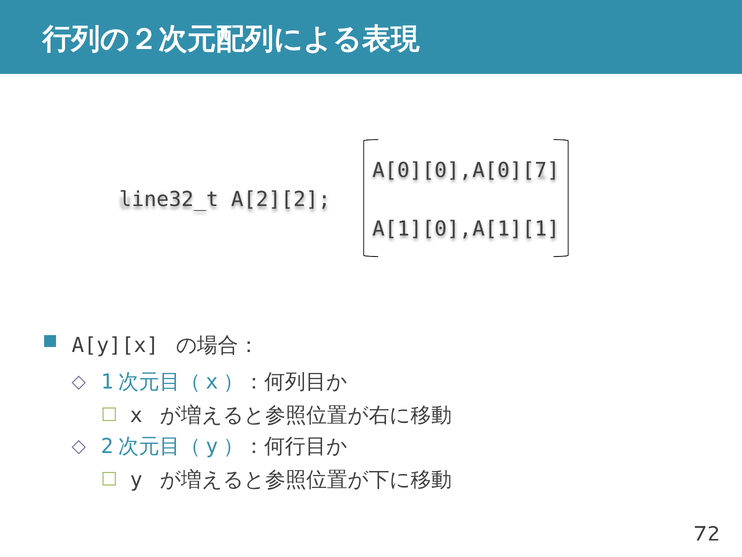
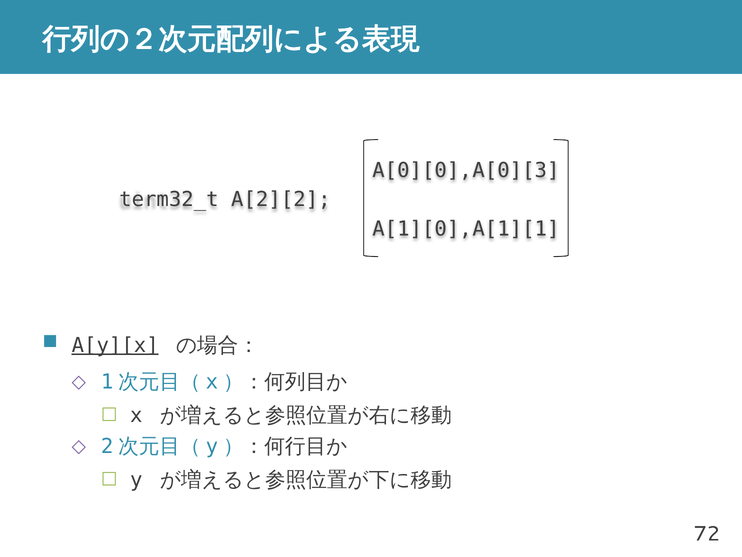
A[0][7: A[0][7 -> A[0][3
line32_t: line32_t -> term32_t
A[y][x underline: none -> present
